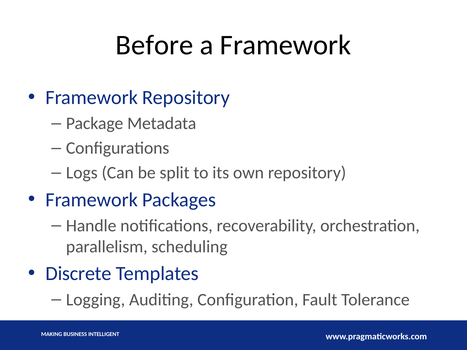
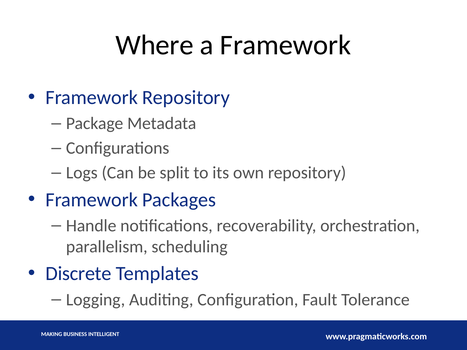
Before: Before -> Where
